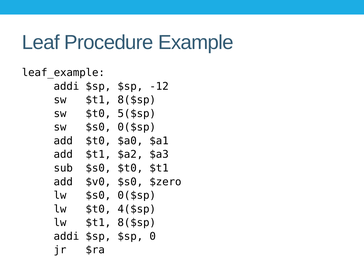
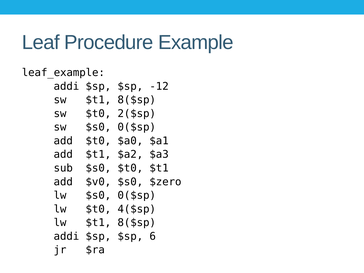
5($sp: 5($sp -> 2($sp
0: 0 -> 6
